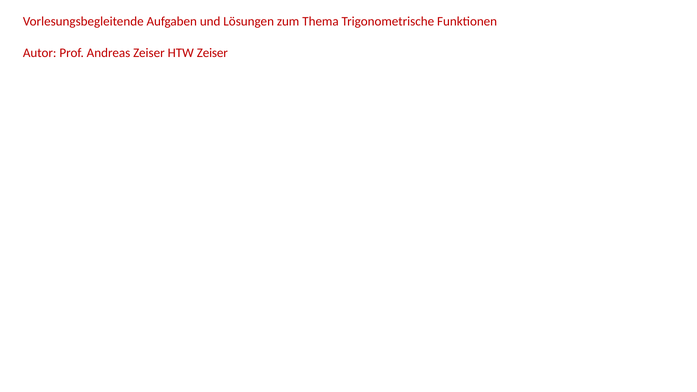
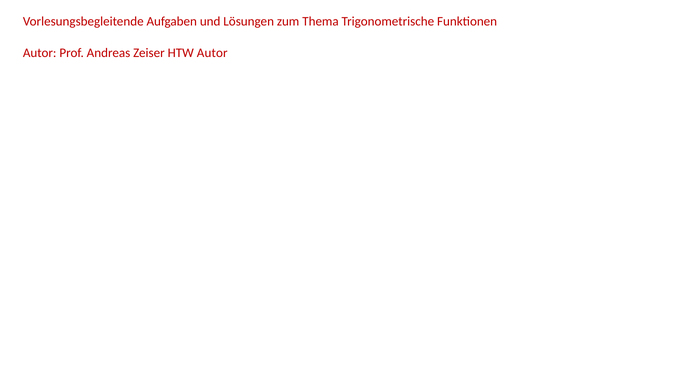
HTW Zeiser: Zeiser -> Autor
